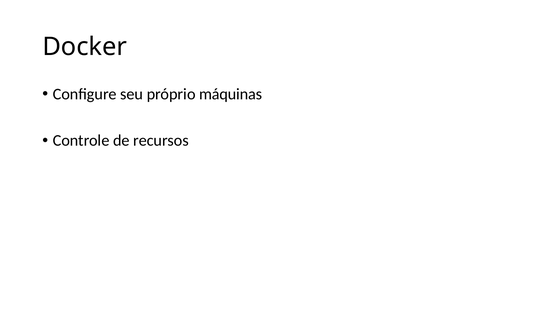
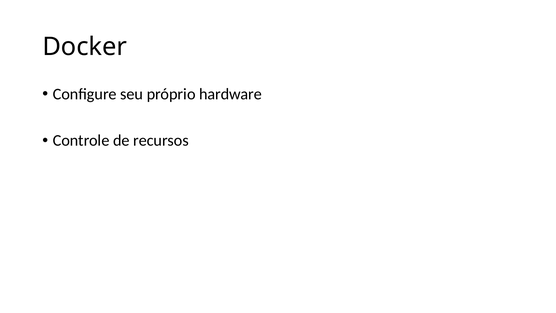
máquinas: máquinas -> hardware
